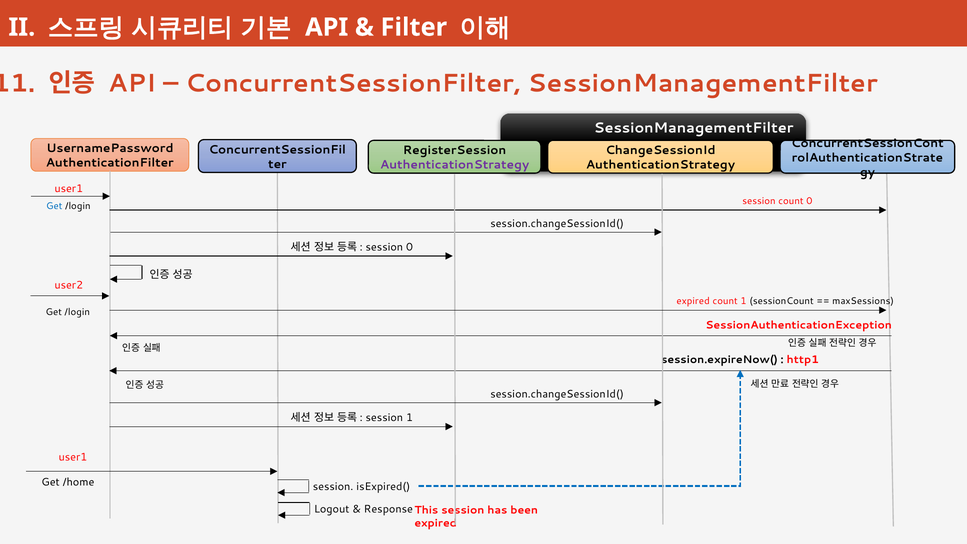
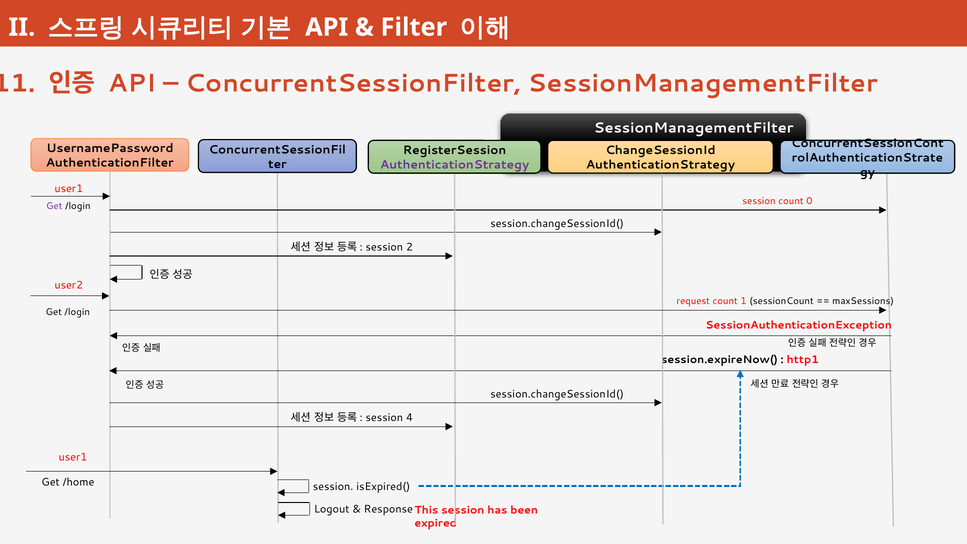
Get at (54, 206) colour: blue -> purple
session 0: 0 -> 2
expired at (693, 301): expired -> request
session 1: 1 -> 4
